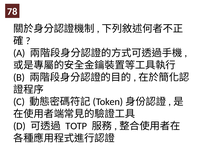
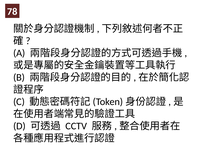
TOTP: TOTP -> CCTV
